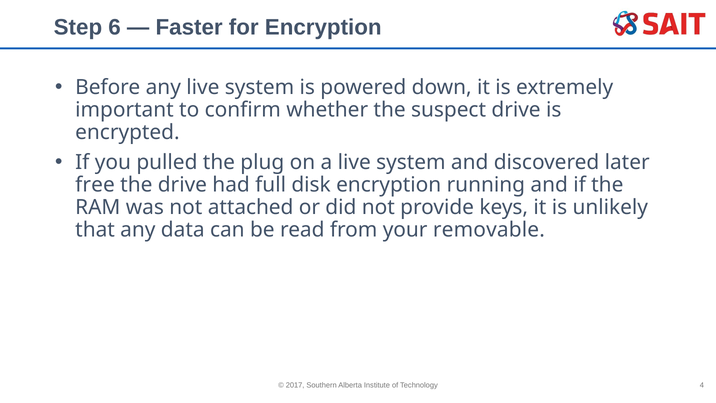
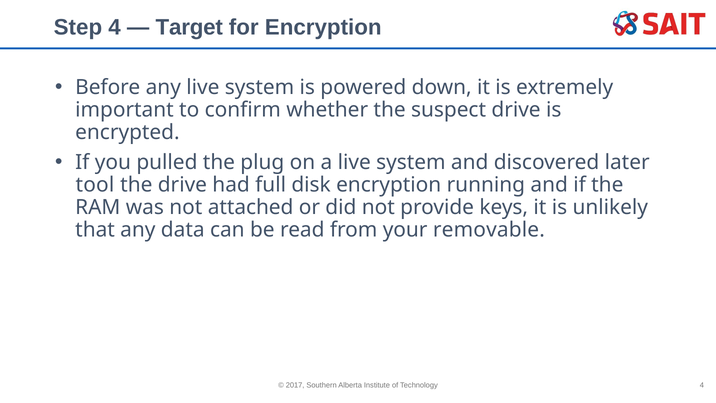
Step 6: 6 -> 4
Faster: Faster -> Target
free: free -> tool
